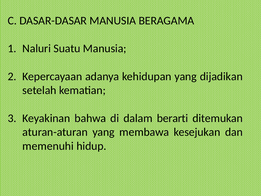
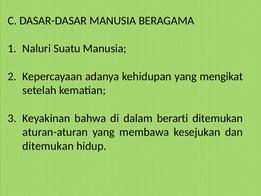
dijadikan: dijadikan -> mengikat
memenuhi at (48, 146): memenuhi -> ditemukan
